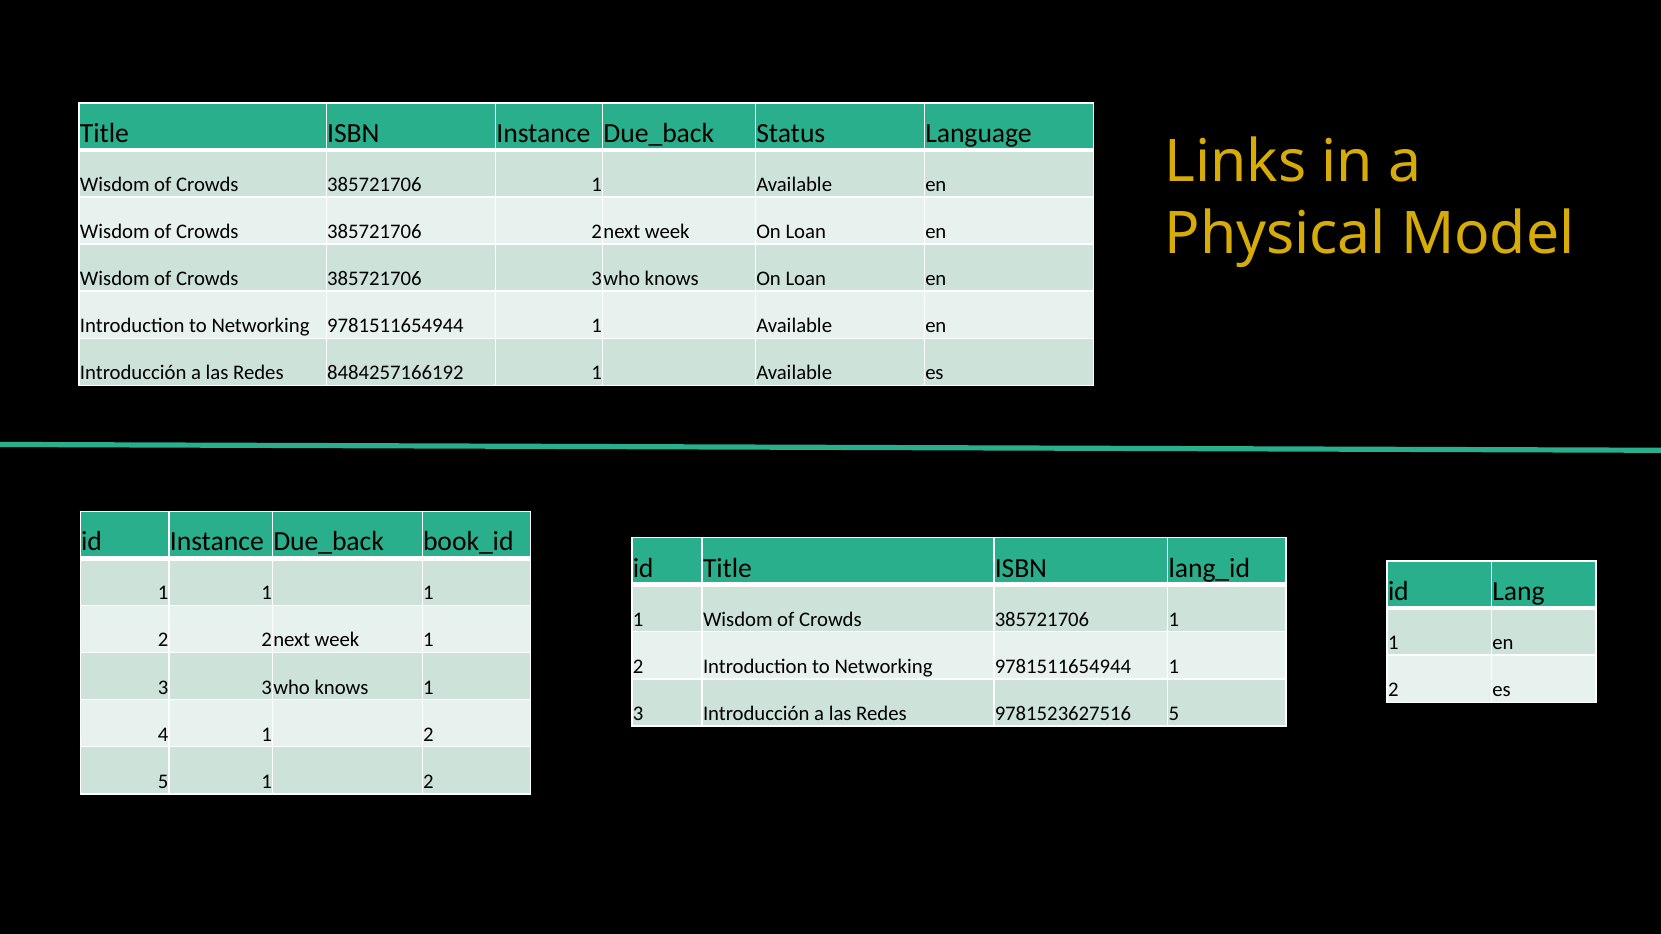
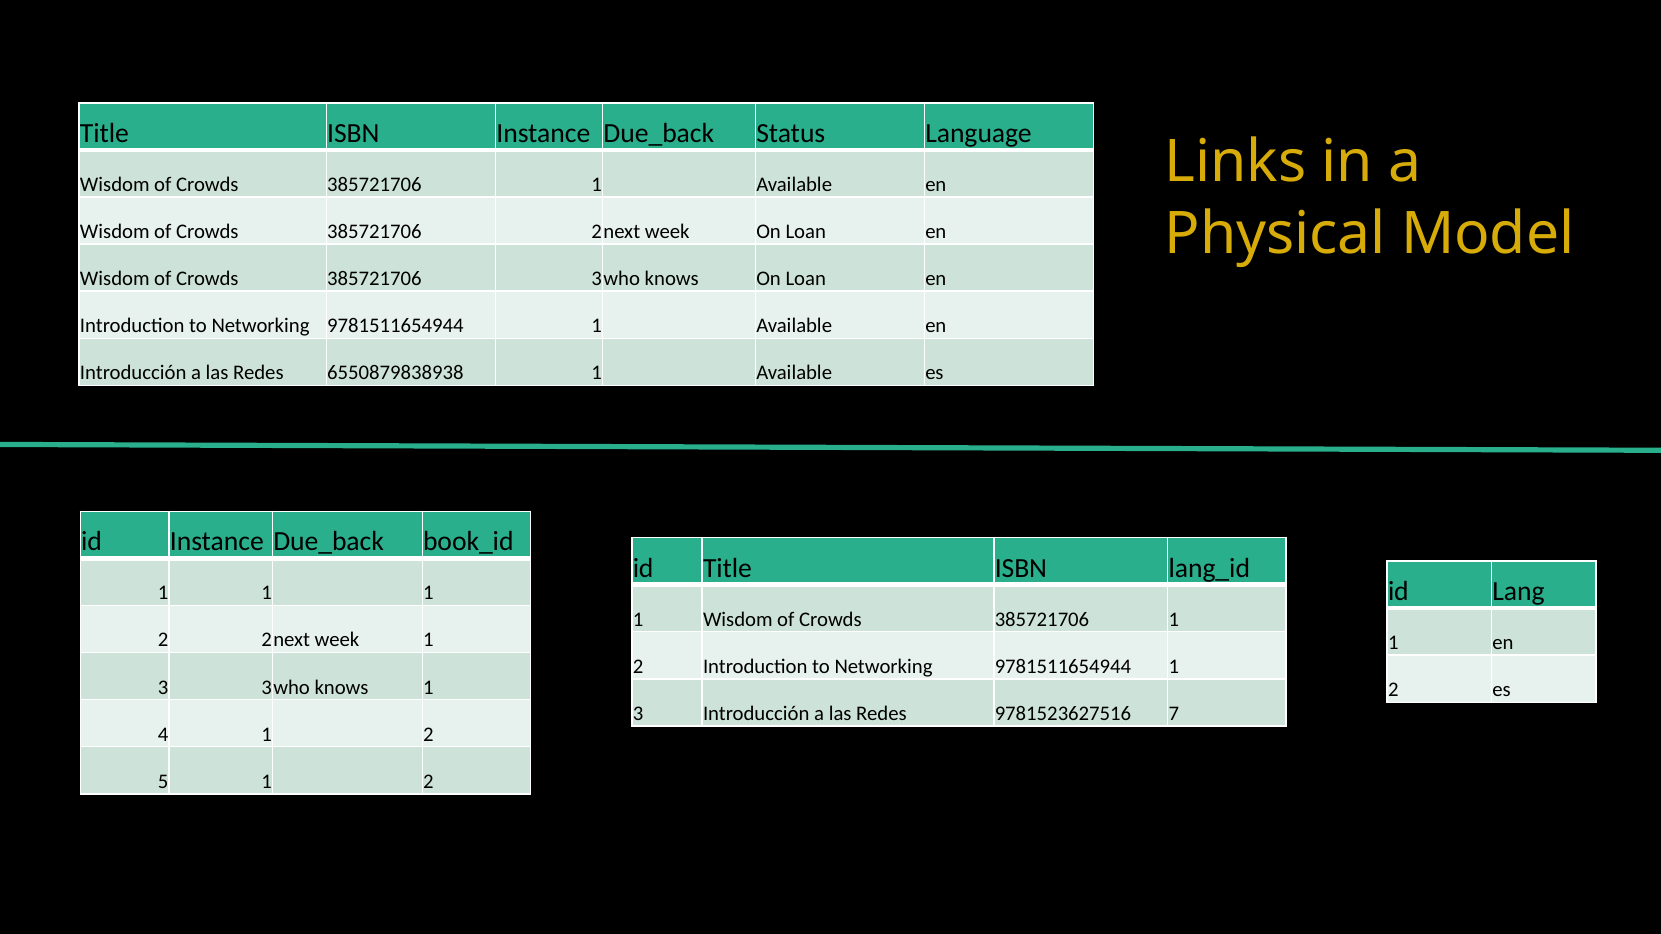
8484257166192: 8484257166192 -> 6550879838938
9781523627516 5: 5 -> 7
